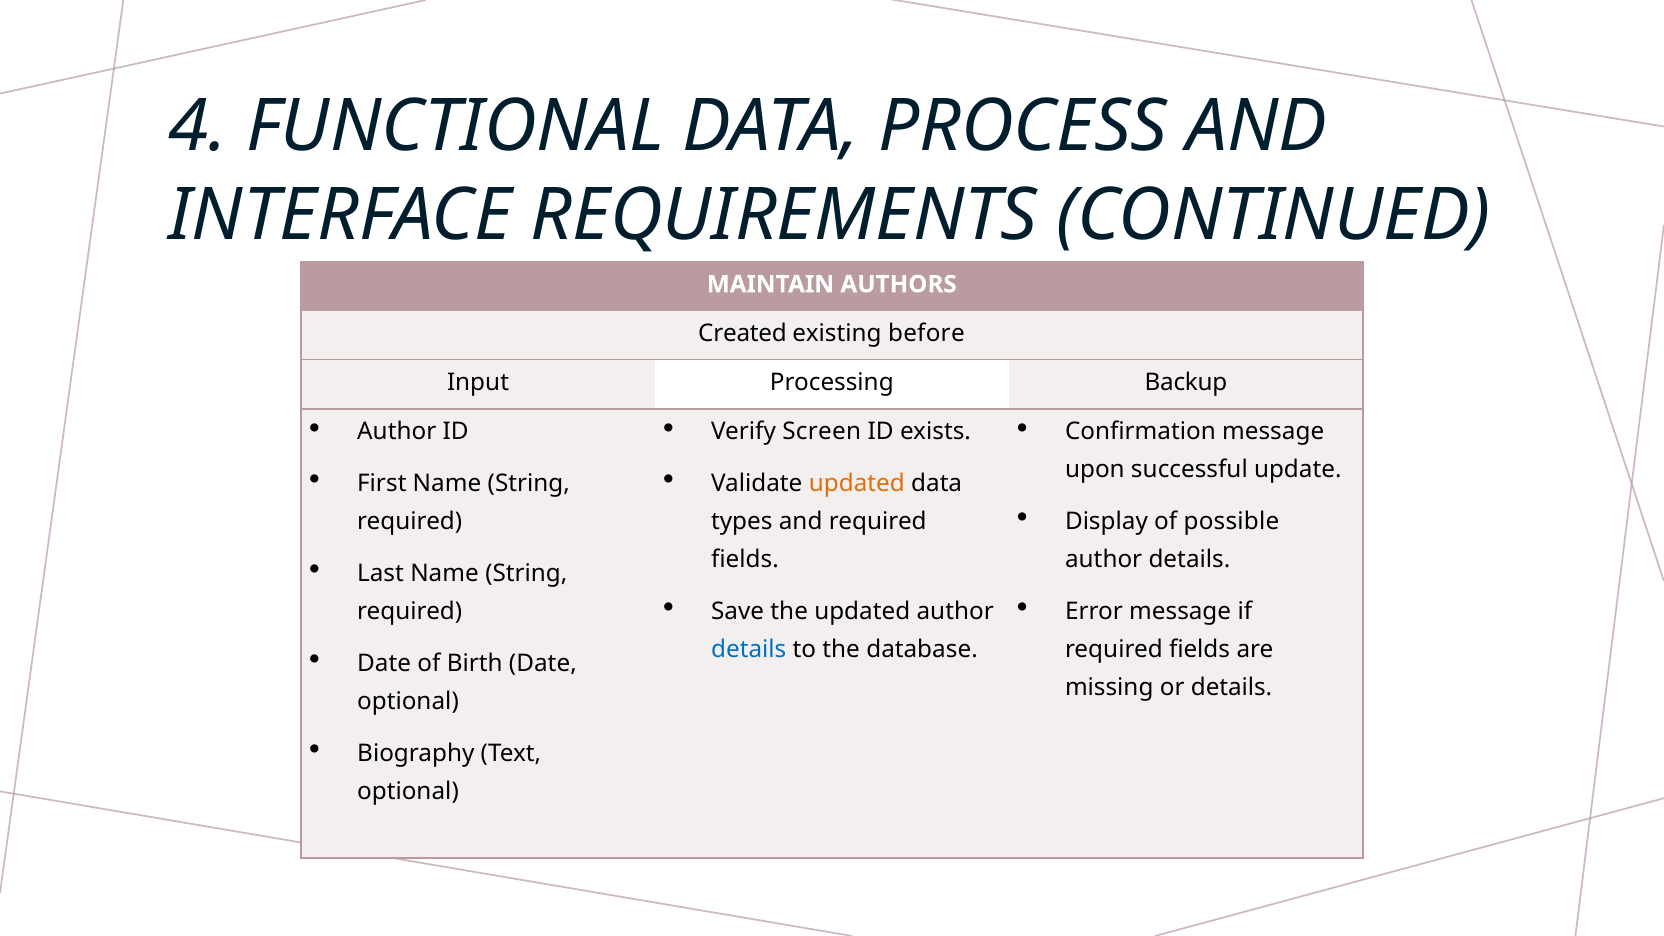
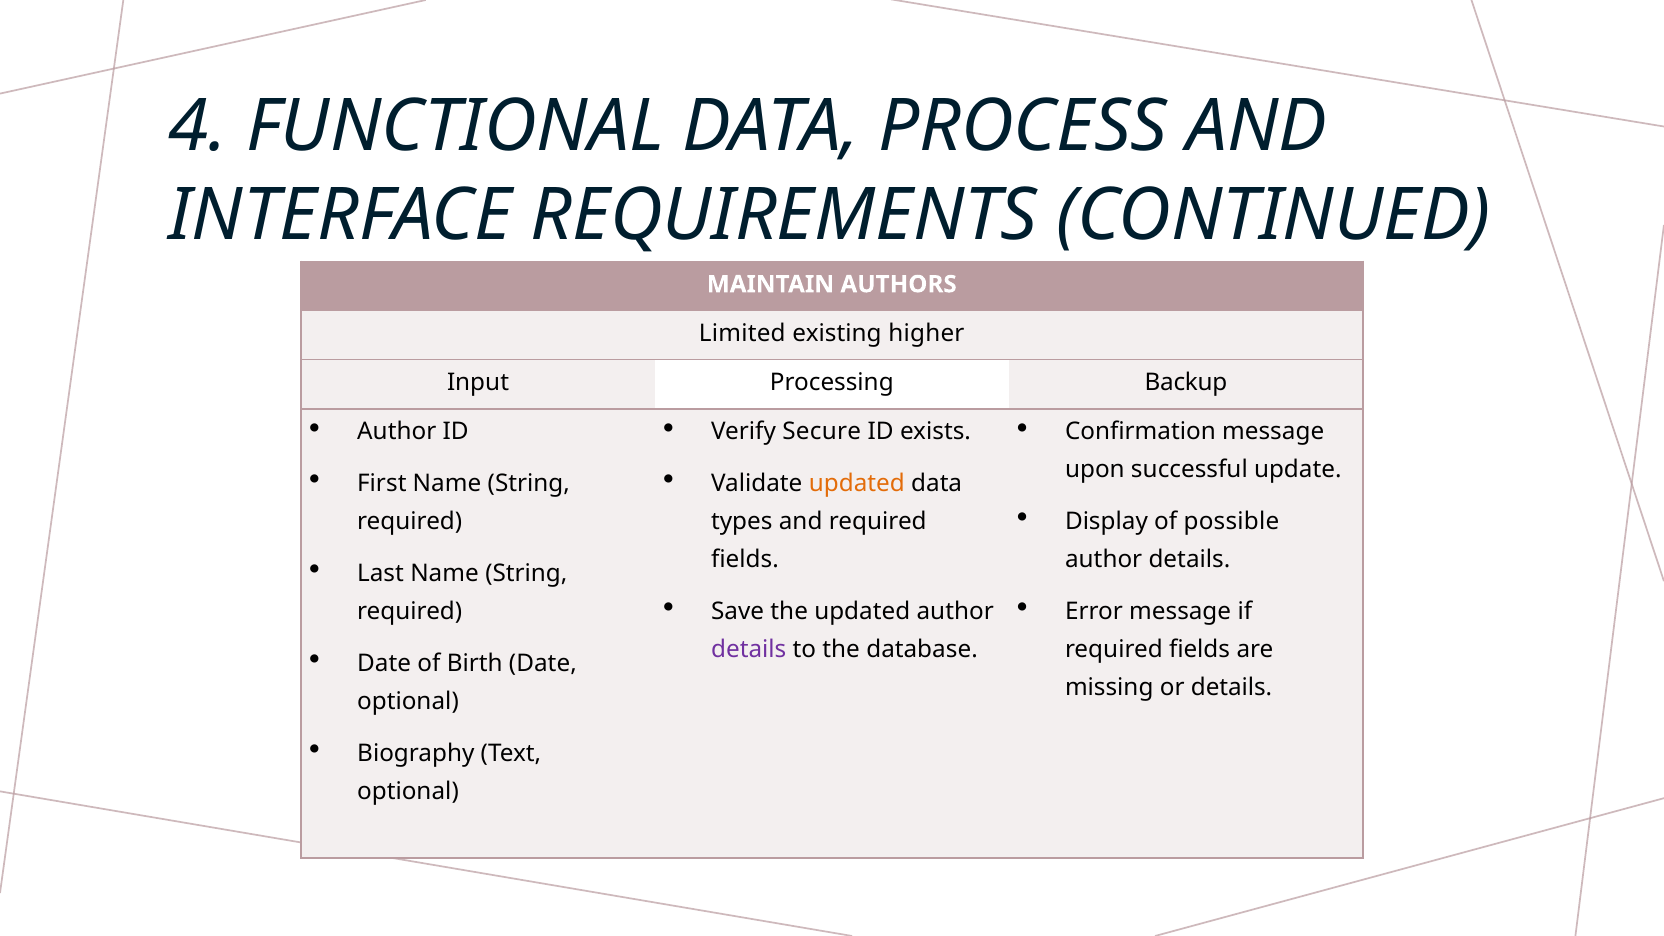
Created: Created -> Limited
before: before -> higher
Screen: Screen -> Secure
details at (749, 649) colour: blue -> purple
